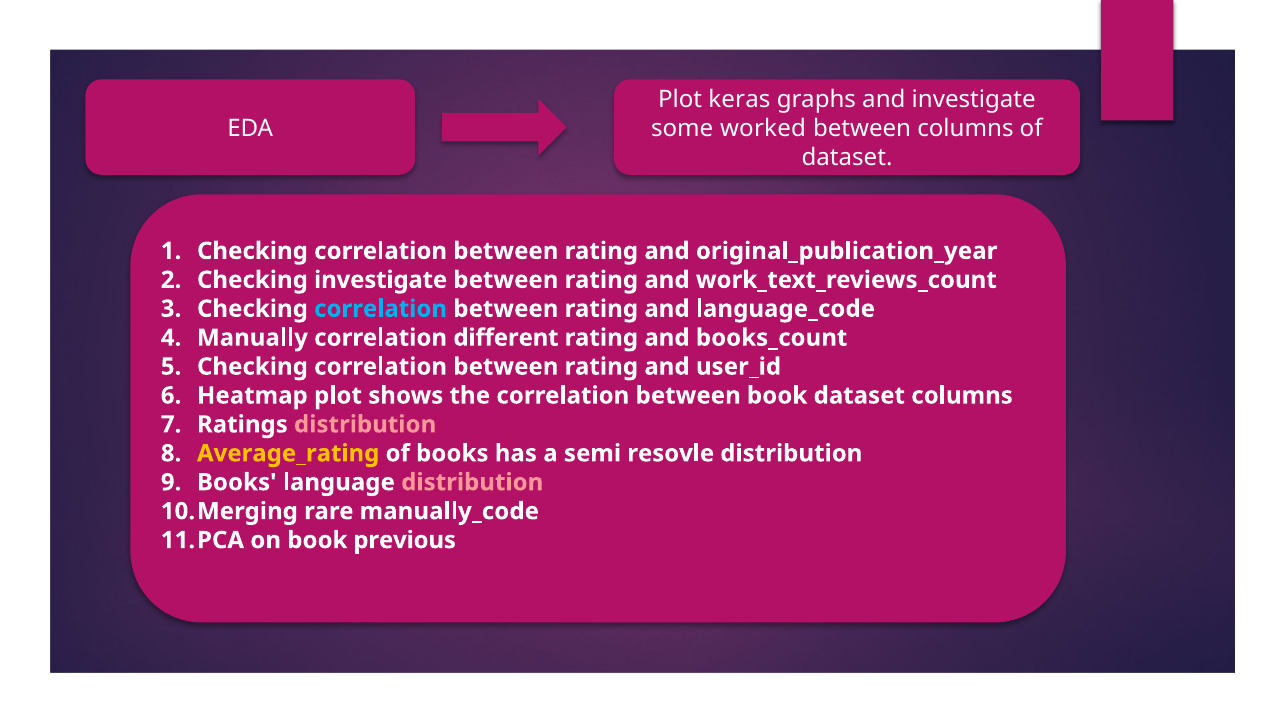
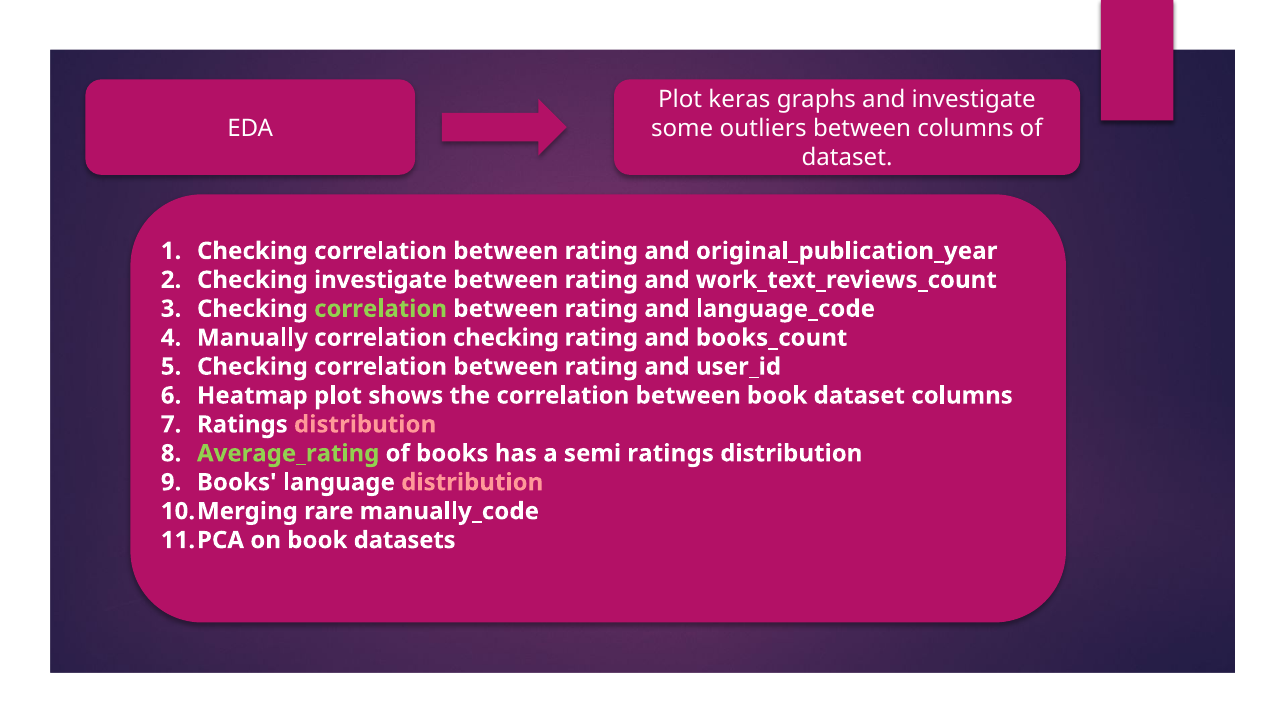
worked: worked -> outliers
correlation at (381, 309) colour: light blue -> light green
correlation different: different -> checking
Average_rating colour: yellow -> light green
semi resovle: resovle -> ratings
previous: previous -> datasets
